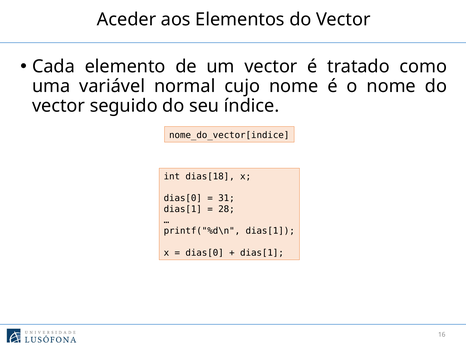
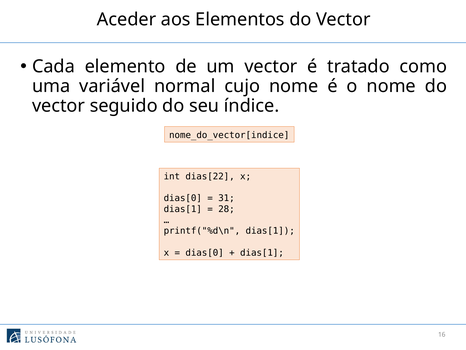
dias[18: dias[18 -> dias[22
